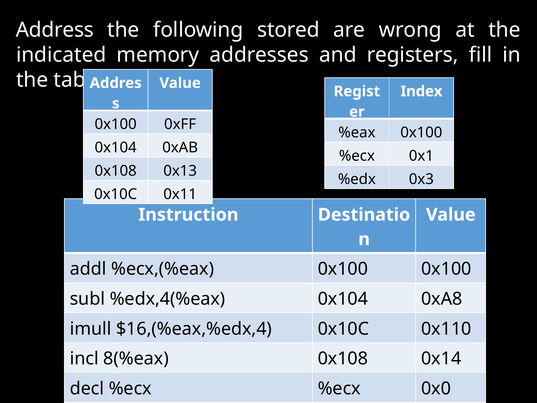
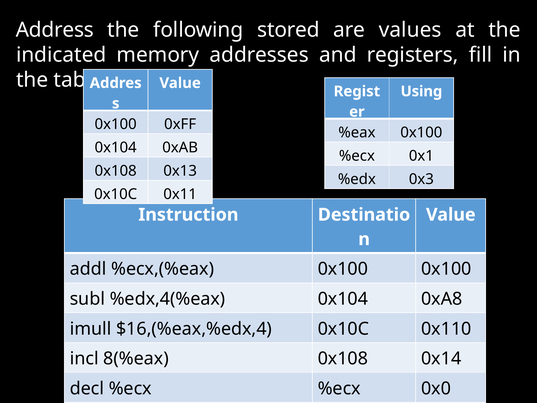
wrong: wrong -> values
Index: Index -> Using
